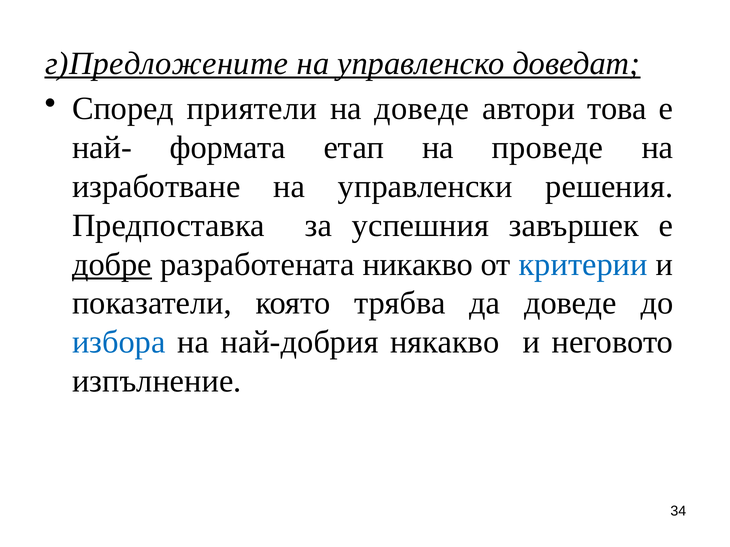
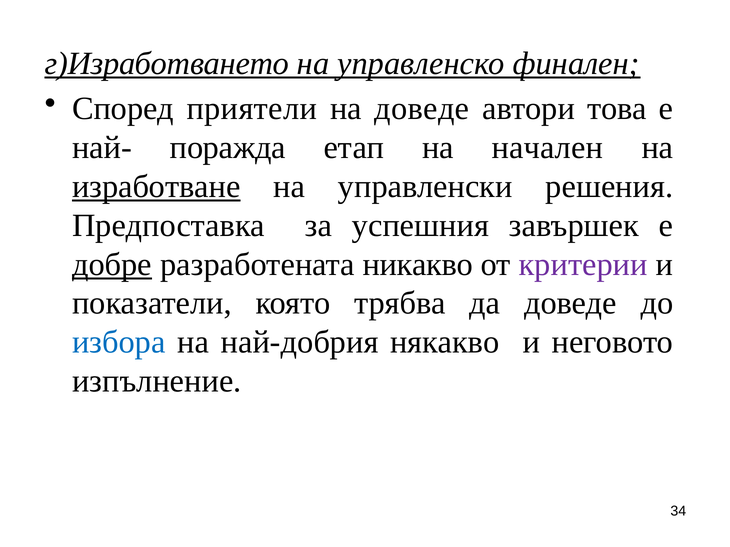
г)Предложените: г)Предложените -> г)Изработването
доведат: доведат -> финален
формата: формата -> поражда
проведе: проведе -> начален
изработване underline: none -> present
критерии colour: blue -> purple
